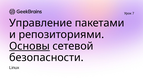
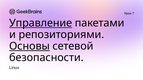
Управление underline: none -> present
